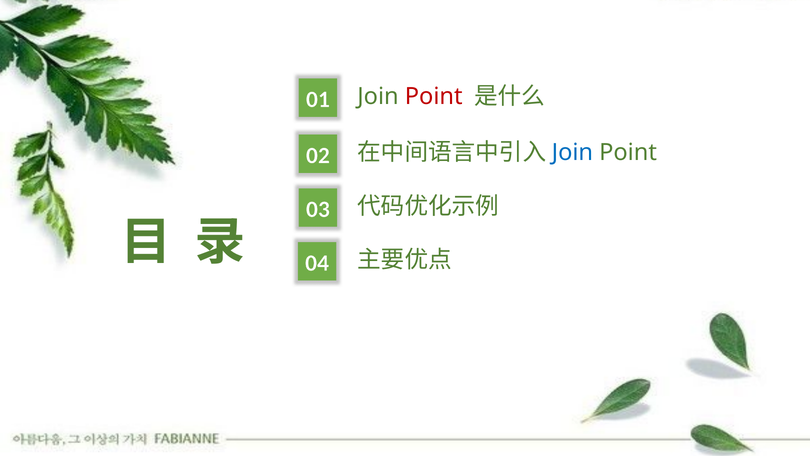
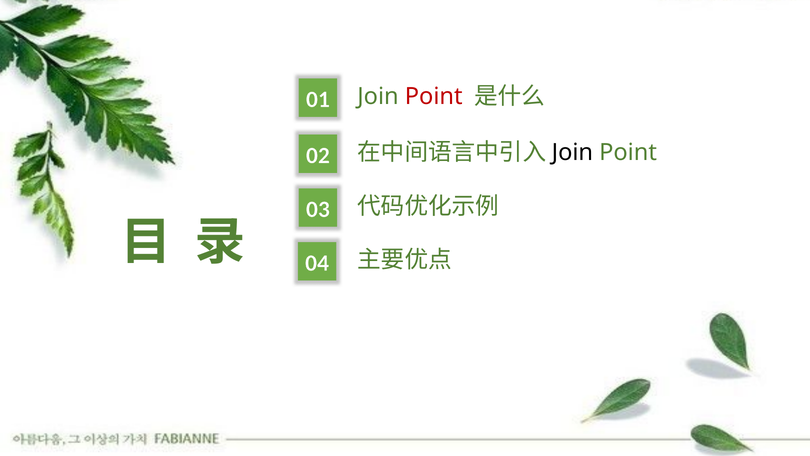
Join at (572, 152) colour: blue -> black
